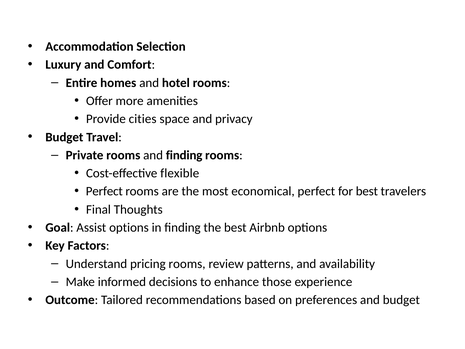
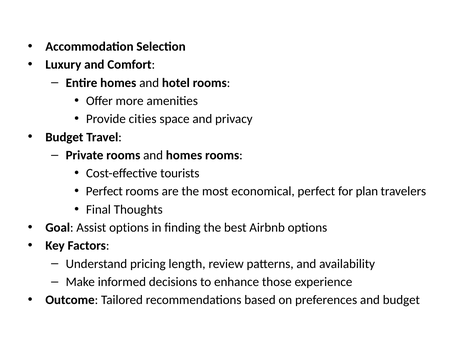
and finding: finding -> homes
flexible: flexible -> tourists
for best: best -> plan
pricing rooms: rooms -> length
